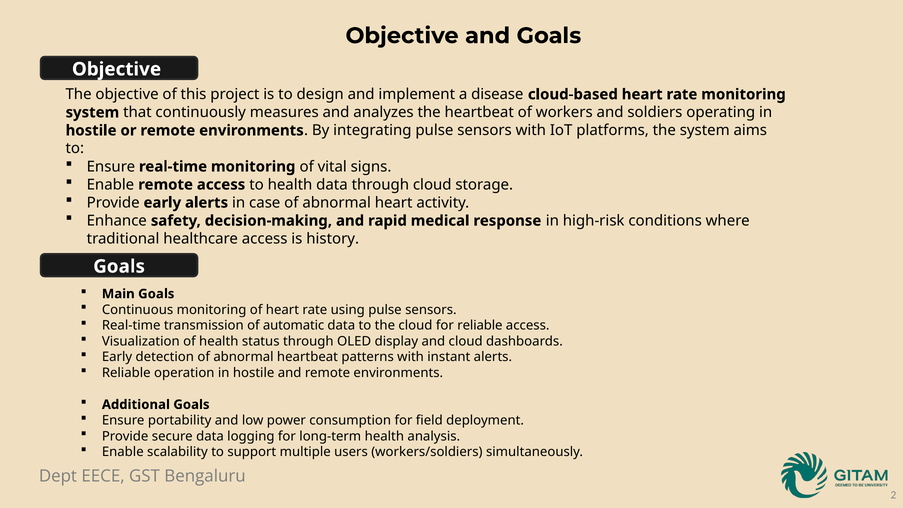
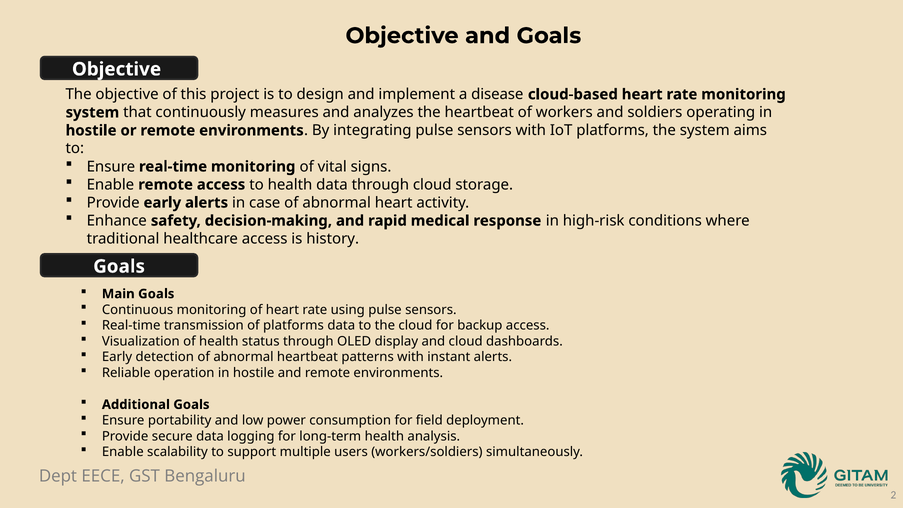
of automatic: automatic -> platforms
for reliable: reliable -> backup
